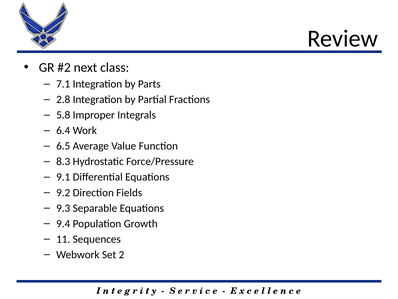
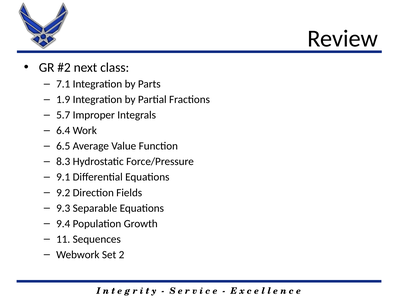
2.8: 2.8 -> 1.9
5.8: 5.8 -> 5.7
